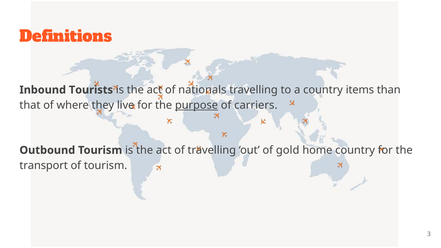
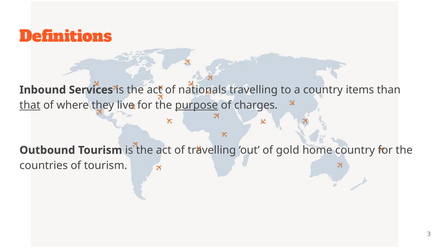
Tourists: Tourists -> Services
that underline: none -> present
carriers: carriers -> charges
transport: transport -> countries
